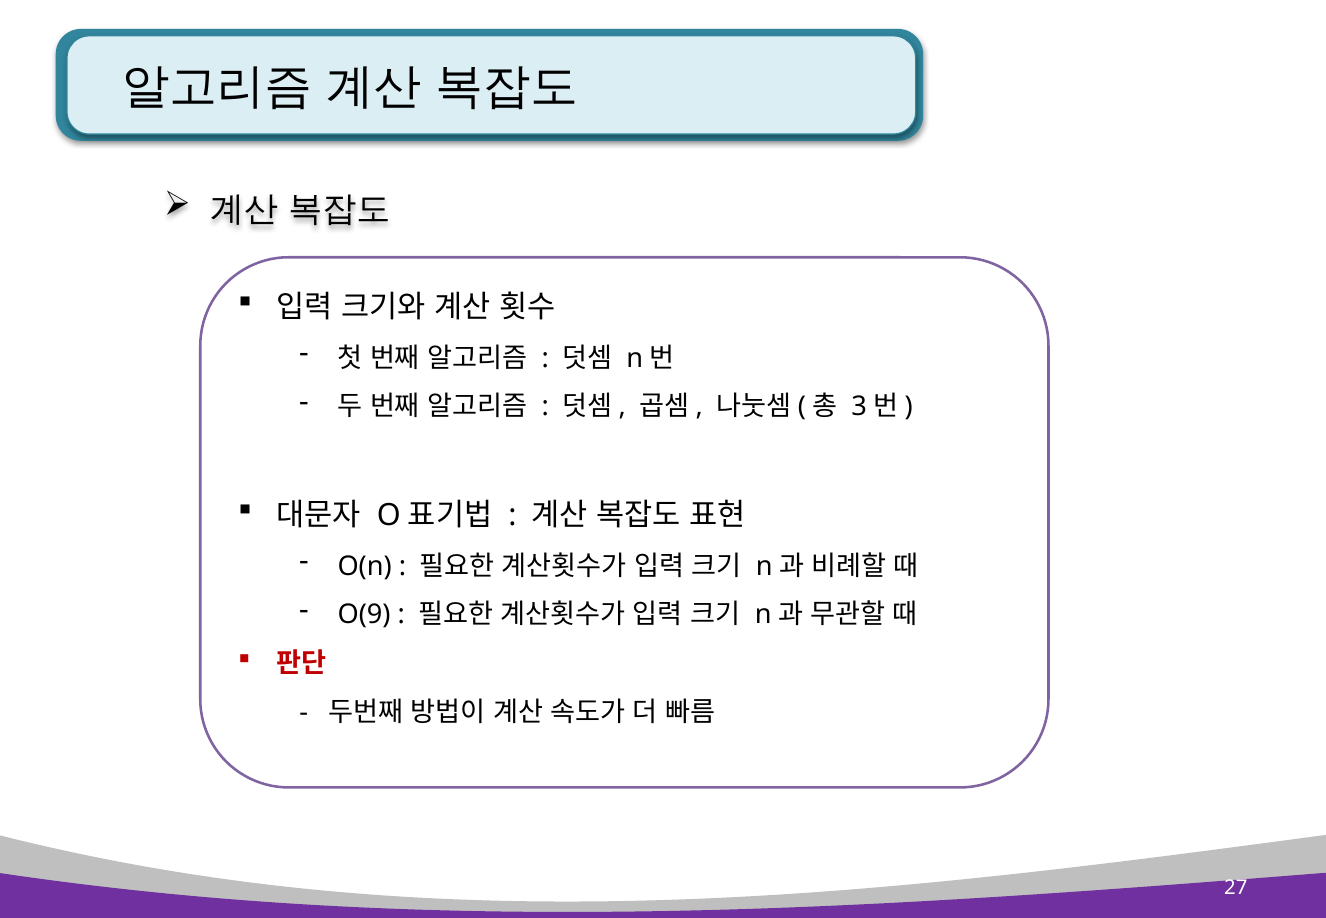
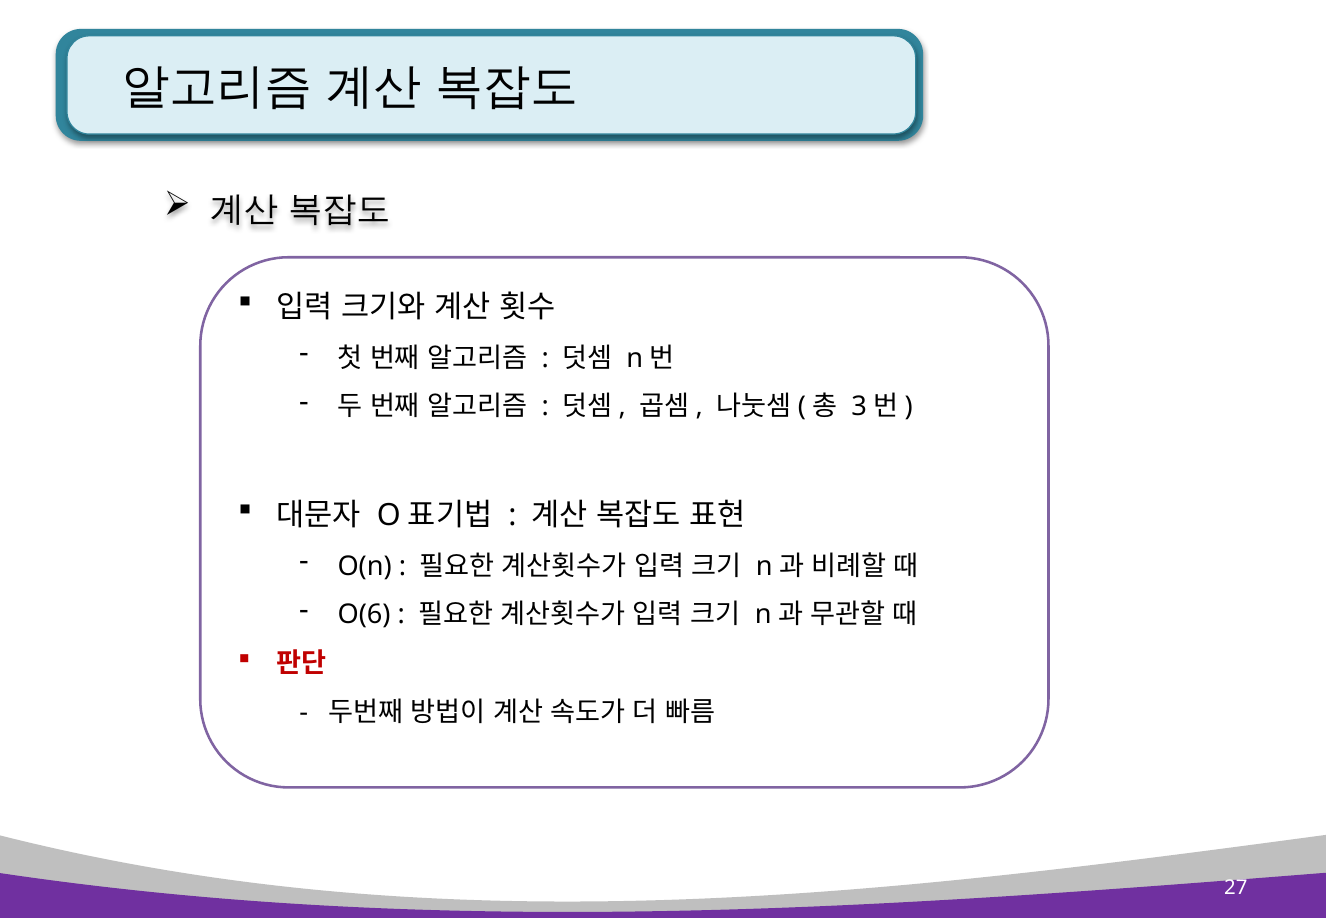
O(9: O(9 -> O(6
